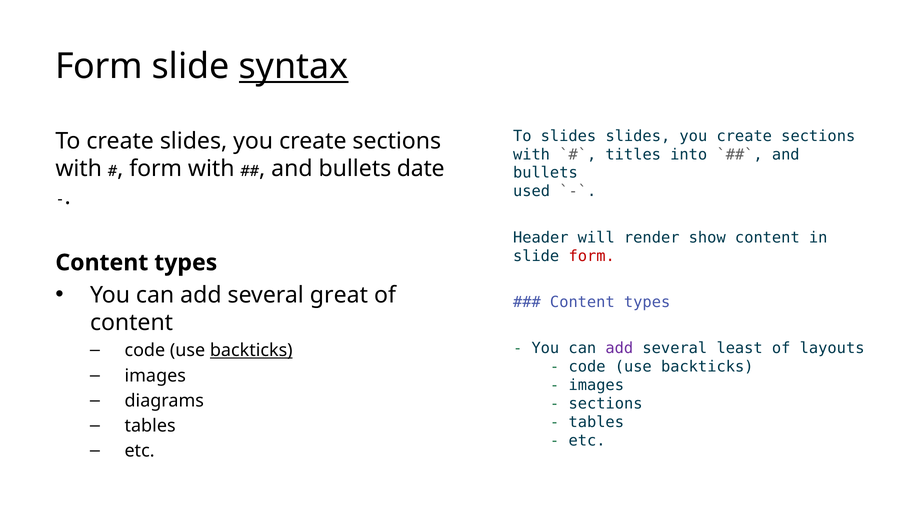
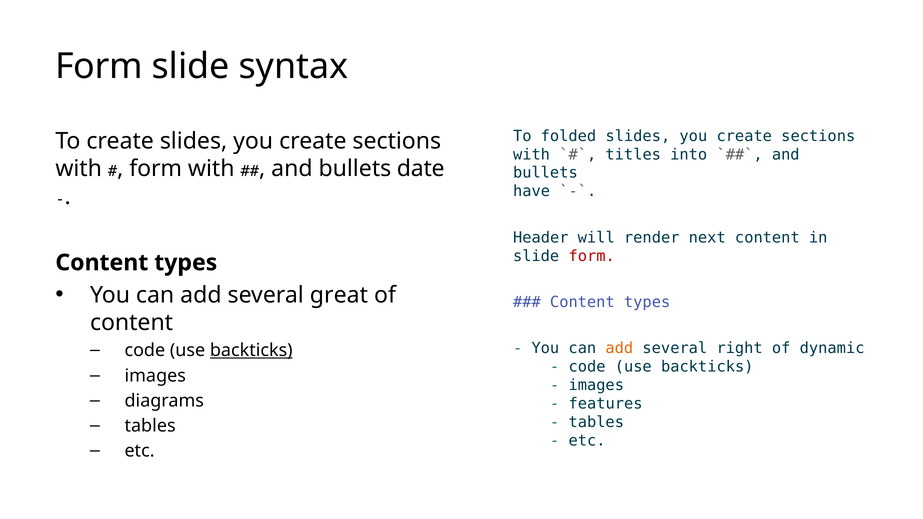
syntax underline: present -> none
To slides: slides -> folded
used: used -> have
show: show -> next
add at (619, 348) colour: purple -> orange
least: least -> right
layouts: layouts -> dynamic
sections at (606, 404): sections -> features
